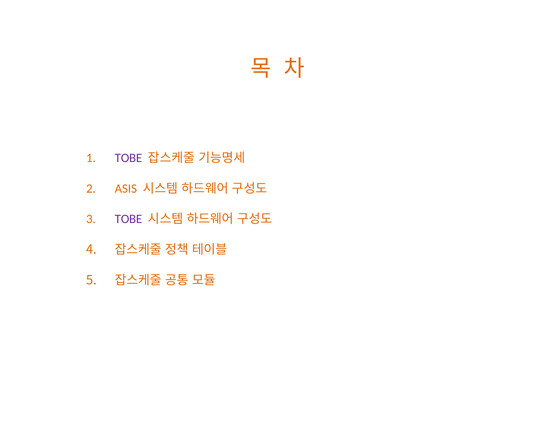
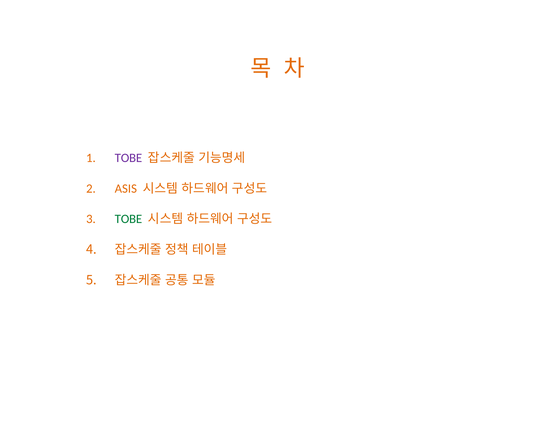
TOBE at (128, 219) colour: purple -> green
